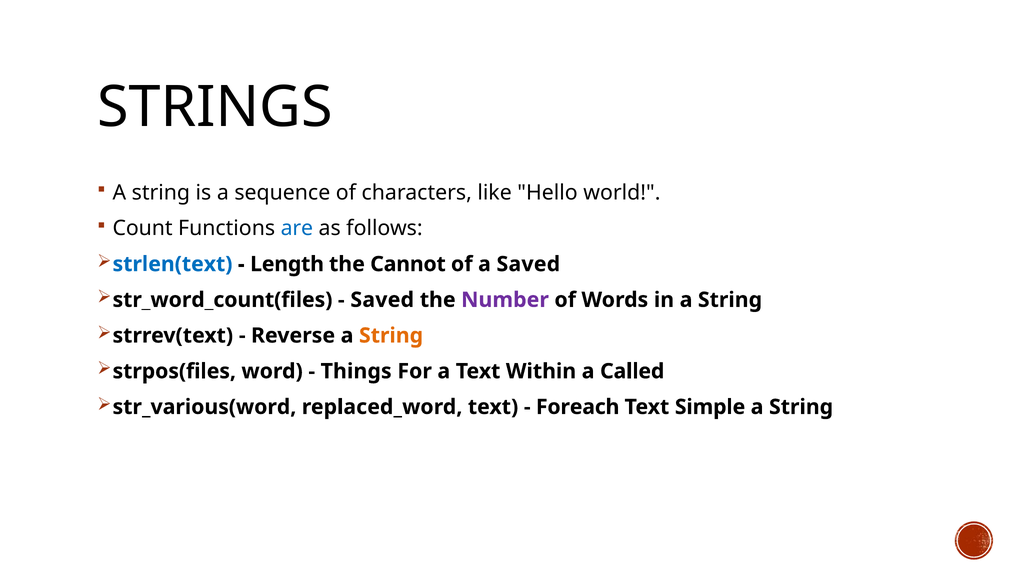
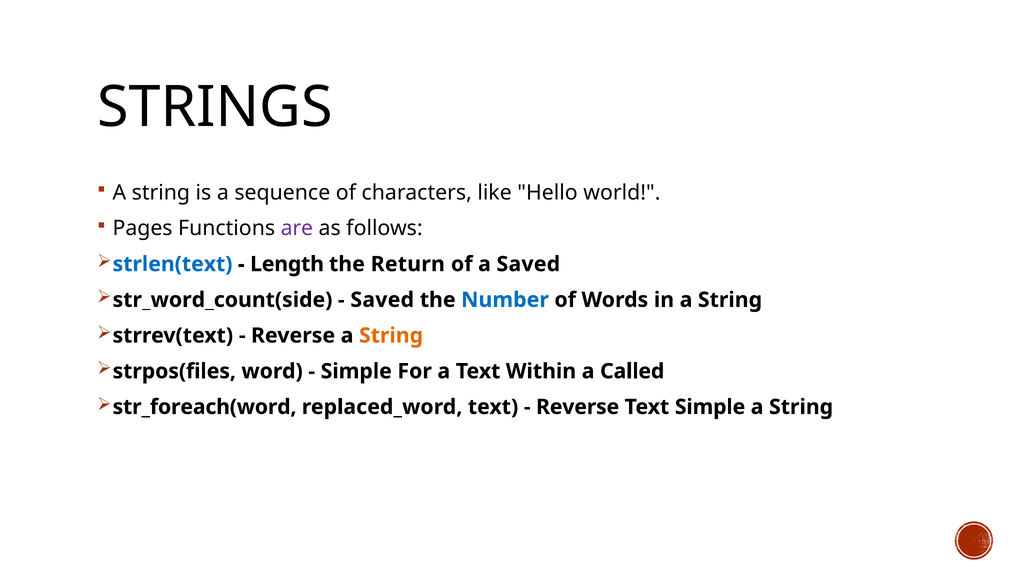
Count: Count -> Pages
are colour: blue -> purple
Cannot: Cannot -> Return
str_word_count(files: str_word_count(files -> str_word_count(side
Number colour: purple -> blue
Things at (356, 371): Things -> Simple
str_various(word: str_various(word -> str_foreach(word
Foreach at (578, 407): Foreach -> Reverse
